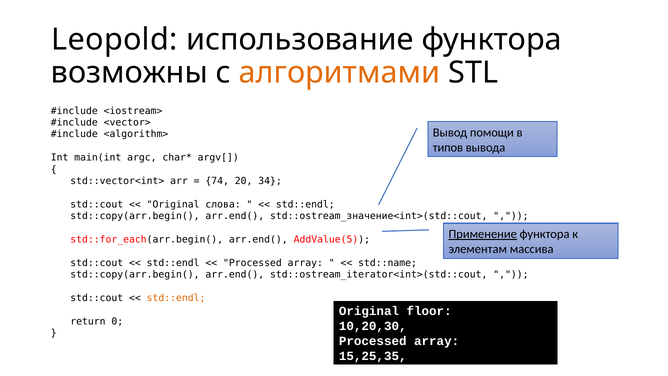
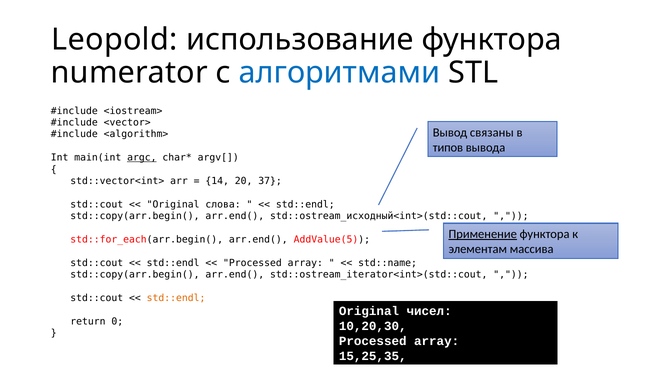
возможны: возможны -> numerator
алгоритмами colour: orange -> blue
помощи: помощи -> связаны
argc underline: none -> present
74: 74 -> 14
34: 34 -> 37
std::ostream_значение<int>(std::cout: std::ostream_значение<int>(std::cout -> std::ostream_исходный<int>(std::cout
floor: floor -> чисел
